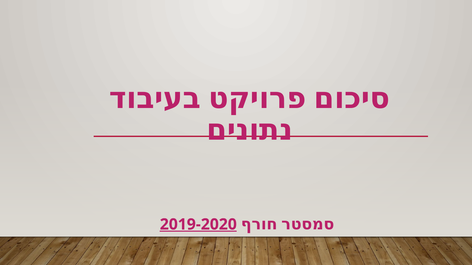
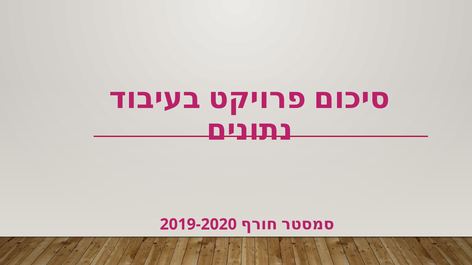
2019-2020 underline: present -> none
